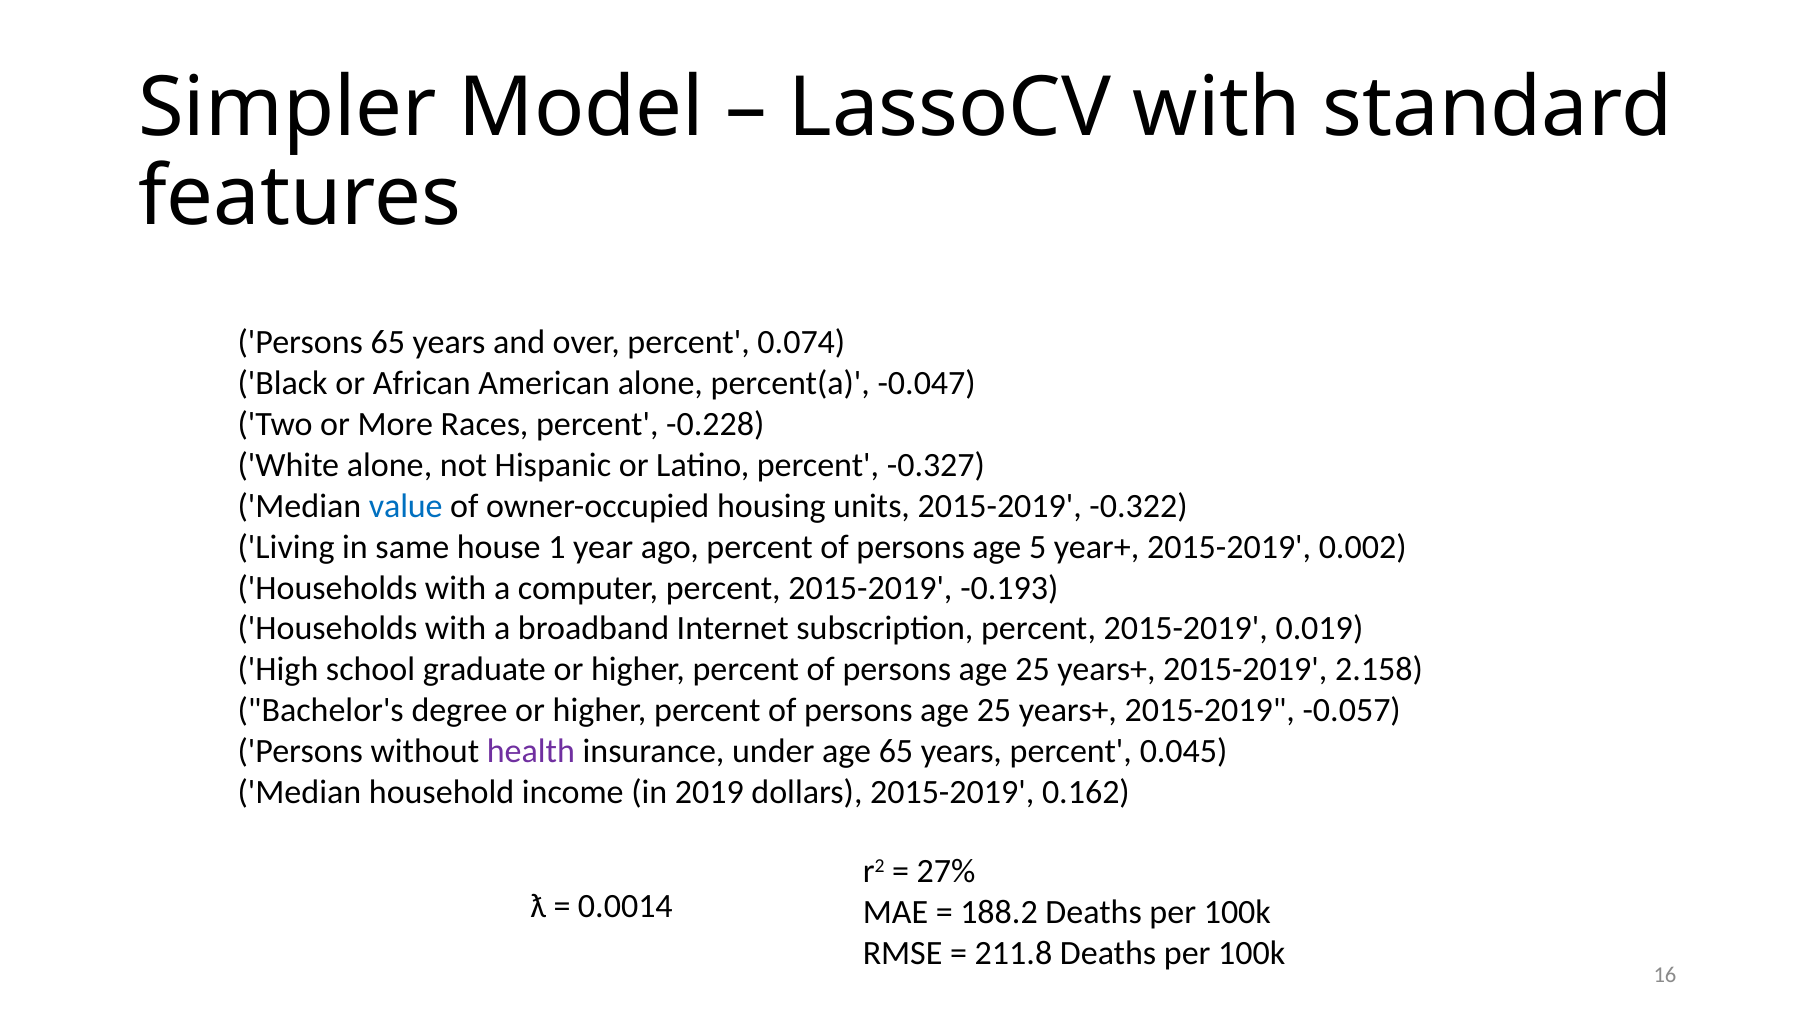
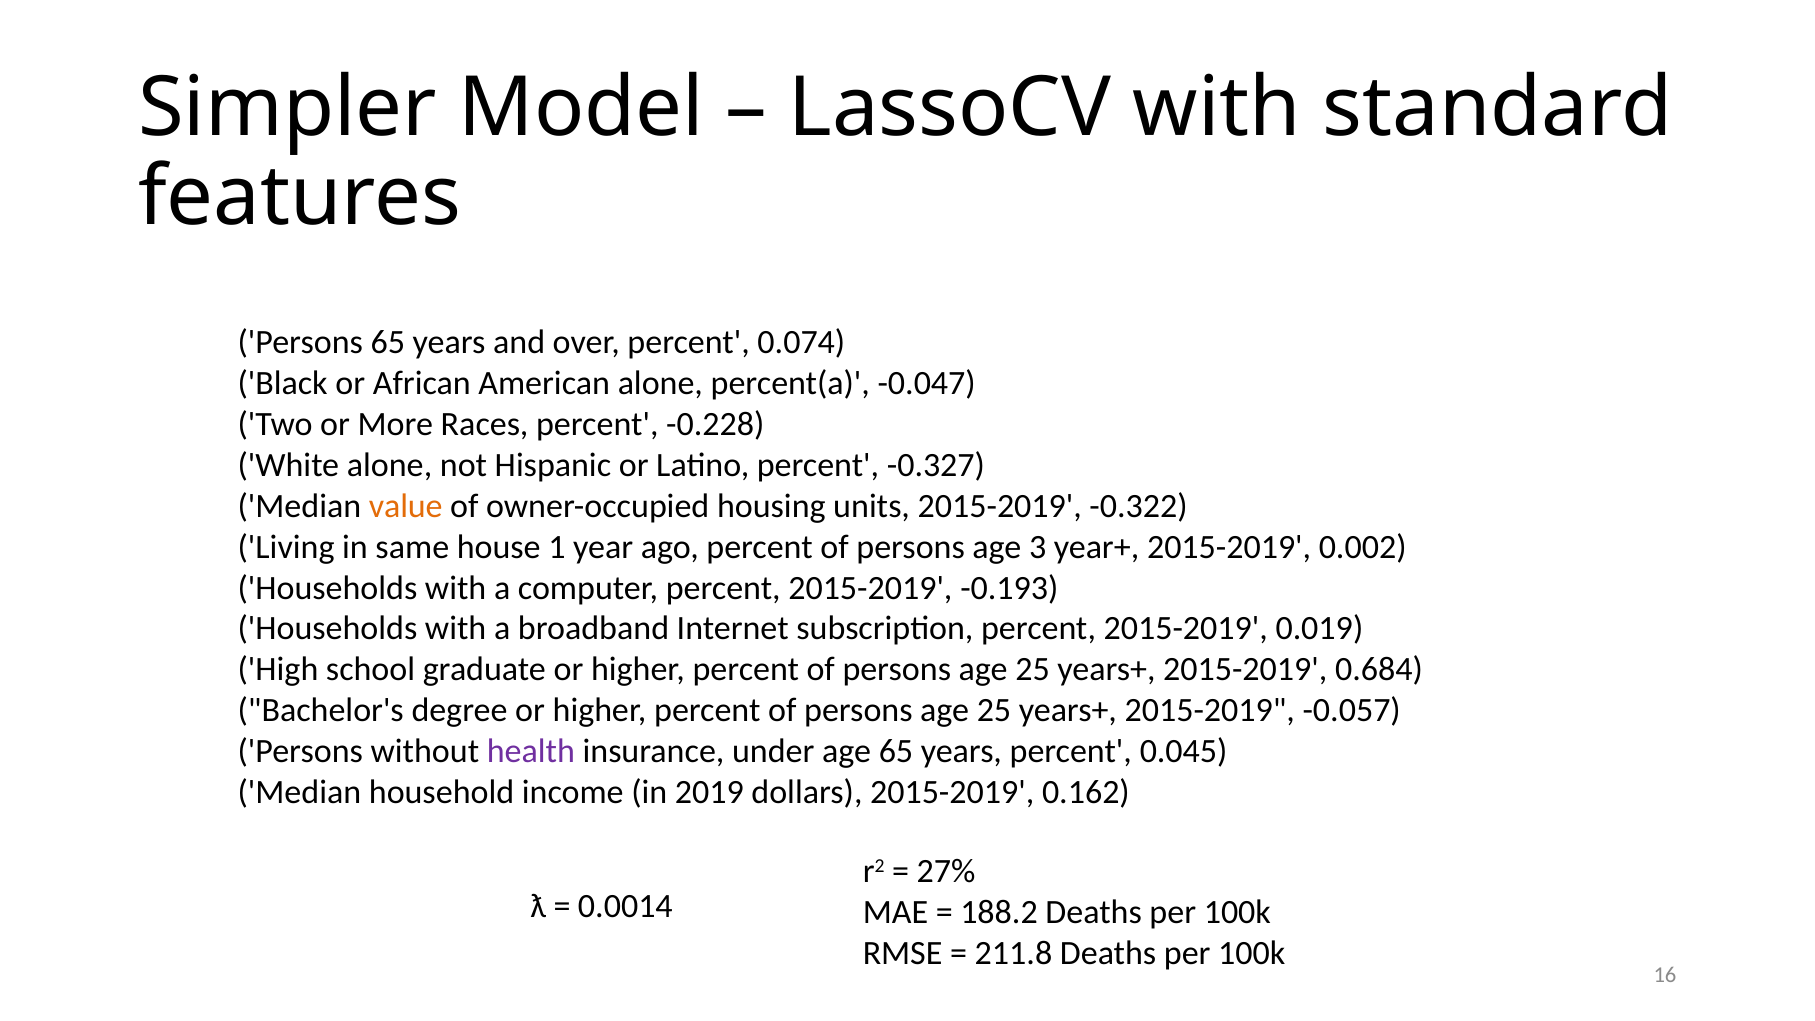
value colour: blue -> orange
5: 5 -> 3
2.158: 2.158 -> 0.684
